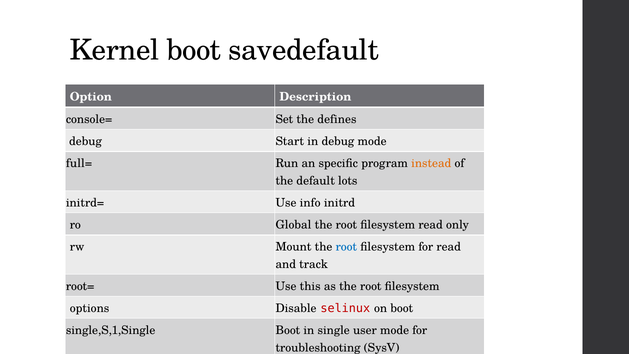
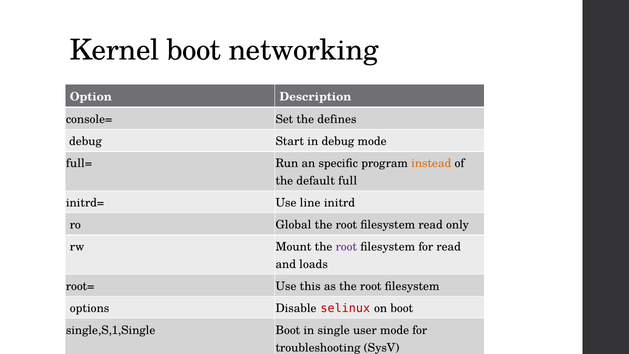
savedefault: savedefault -> networking
lots: lots -> full
info: info -> line
root at (346, 247) colour: blue -> purple
track: track -> loads
